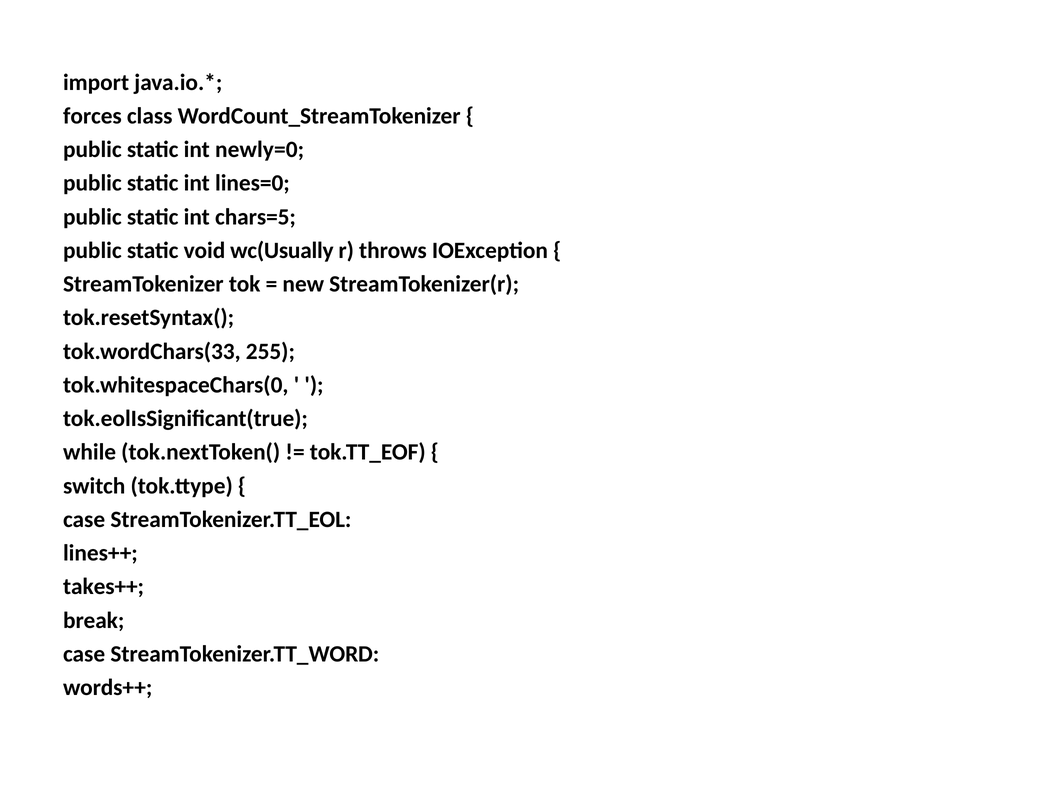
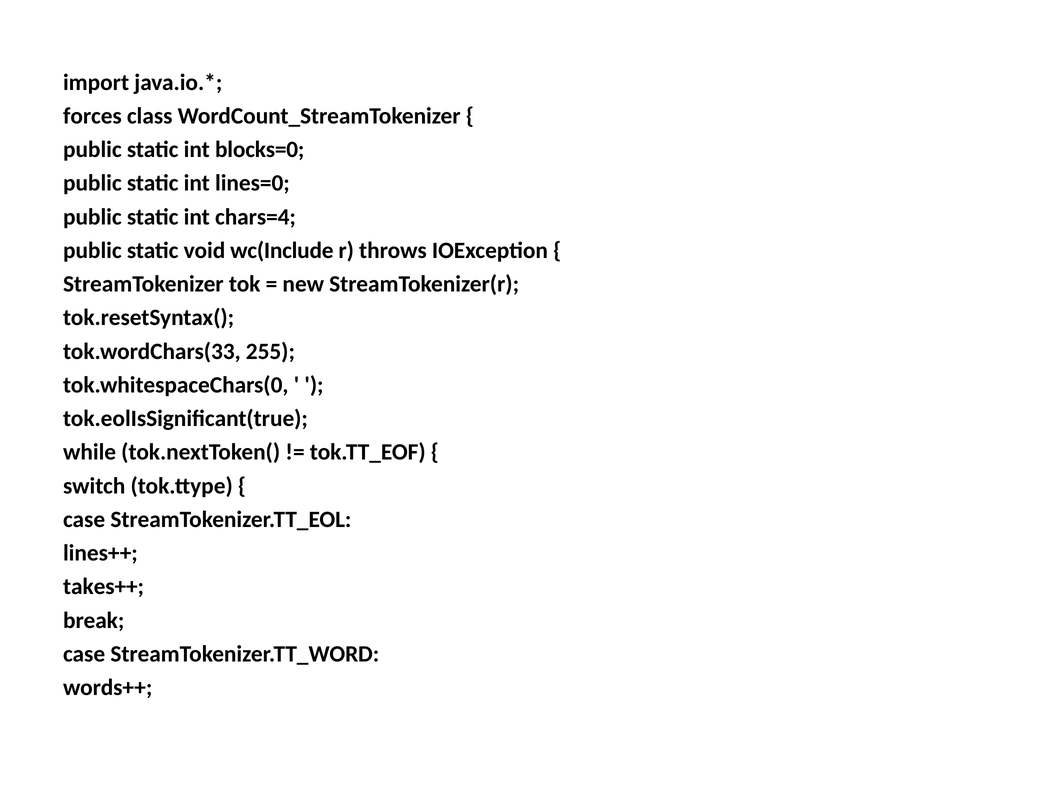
newly=0: newly=0 -> blocks=0
chars=5: chars=5 -> chars=4
wc(Usually: wc(Usually -> wc(Include
